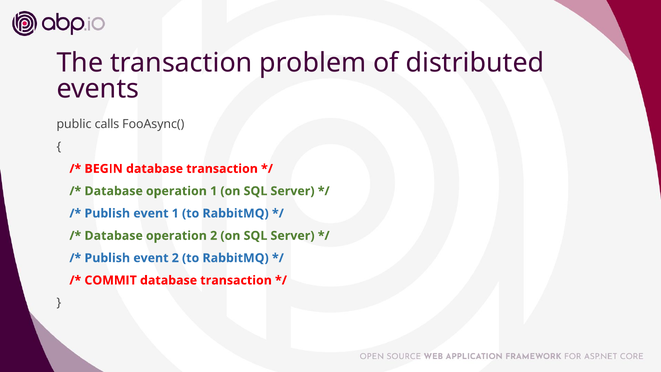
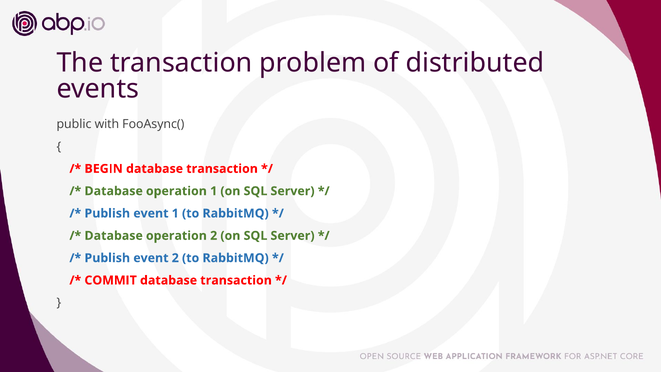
calls: calls -> with
